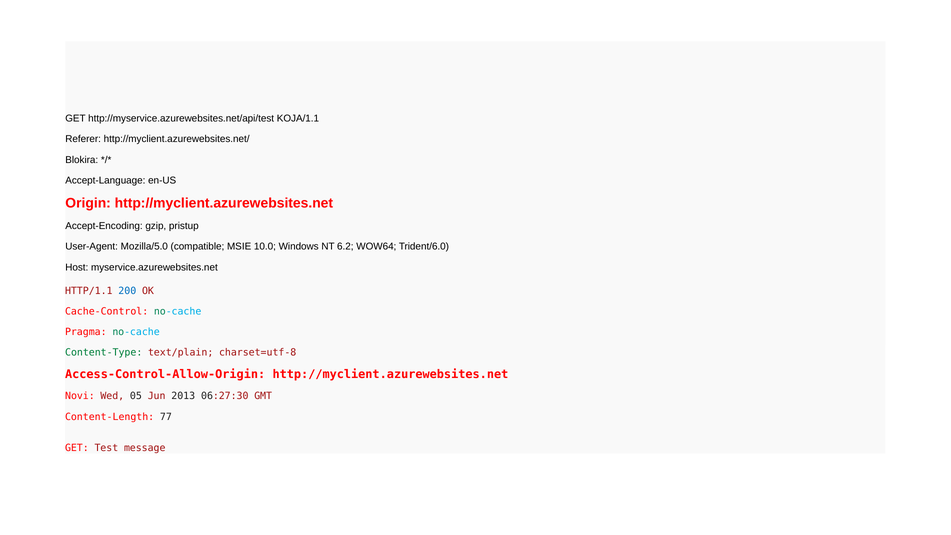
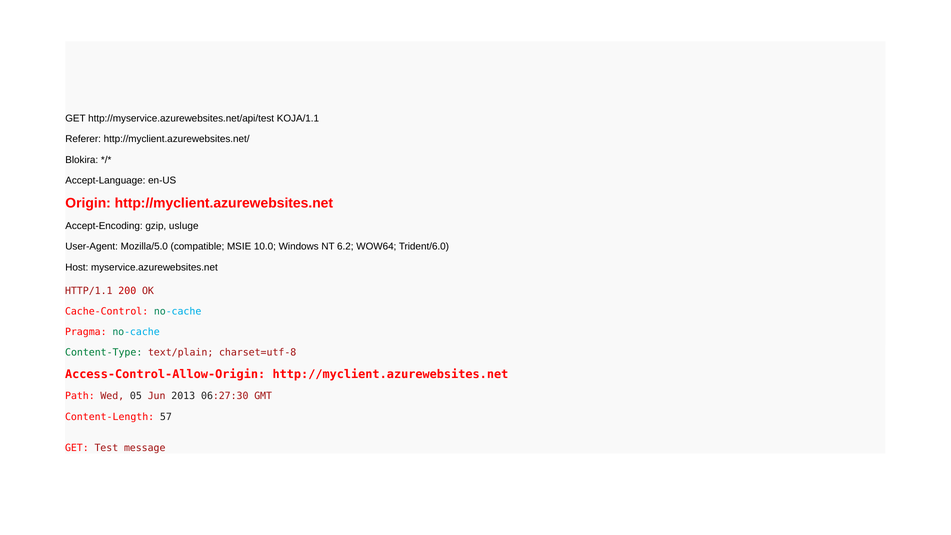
pristup: pristup -> usluge
200 colour: blue -> red
Novi: Novi -> Path
77: 77 -> 57
